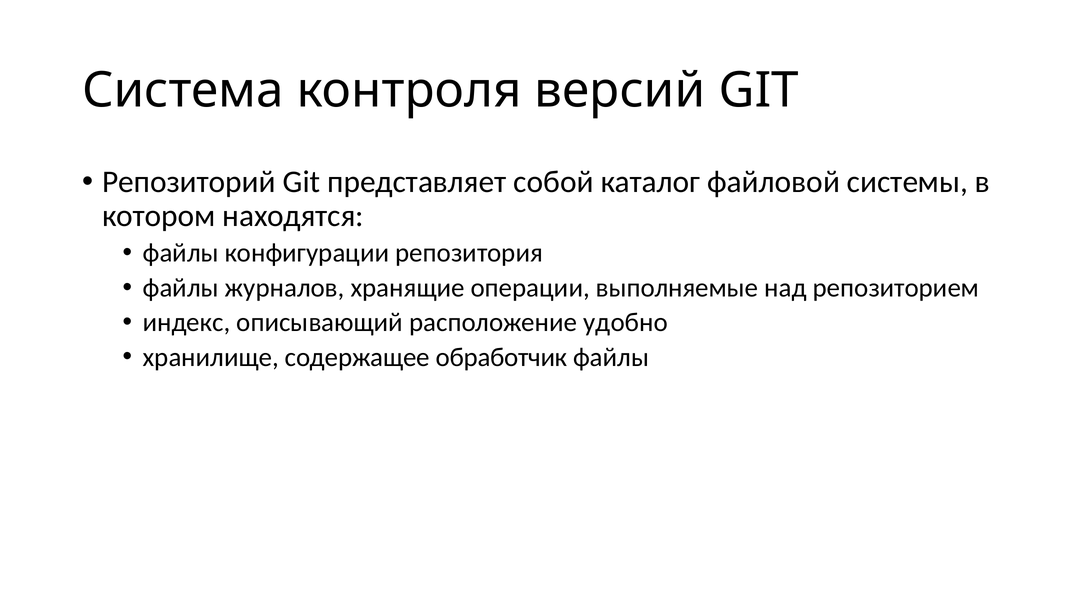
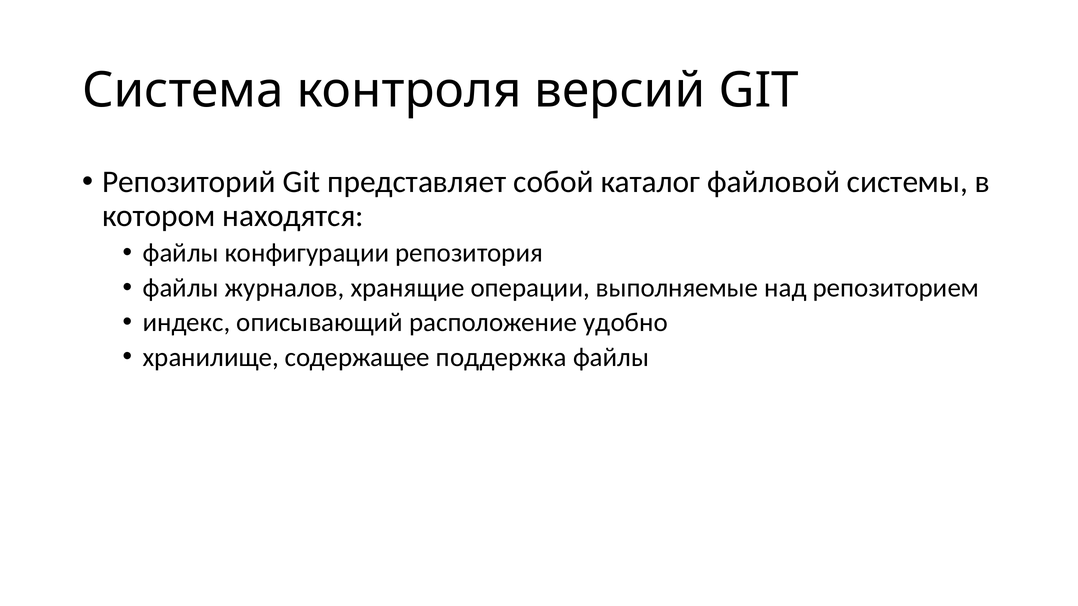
обработчик: обработчик -> поддержка
